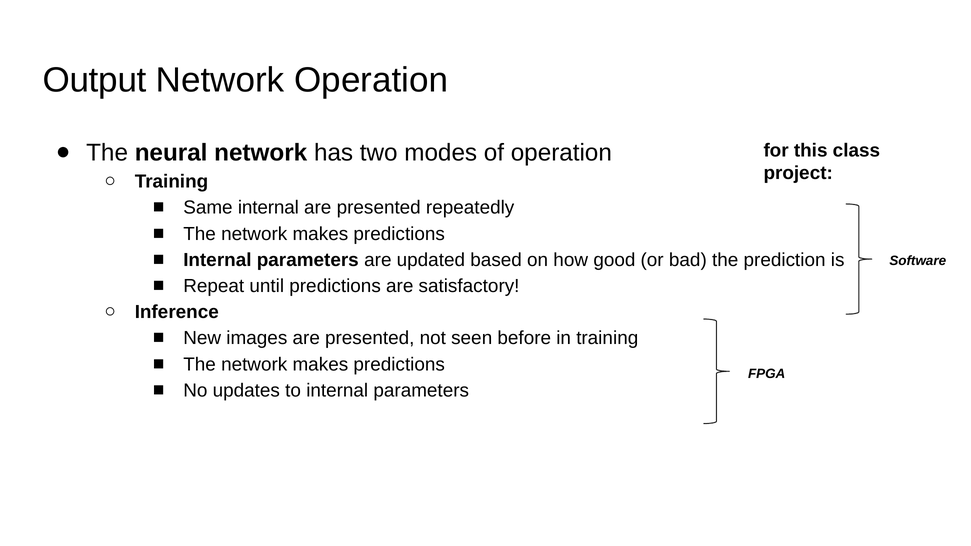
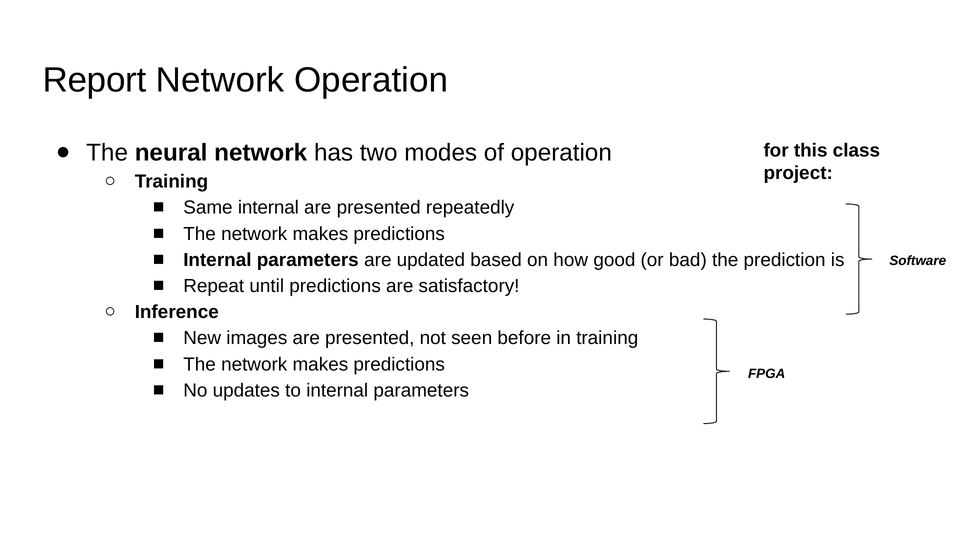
Output: Output -> Report
